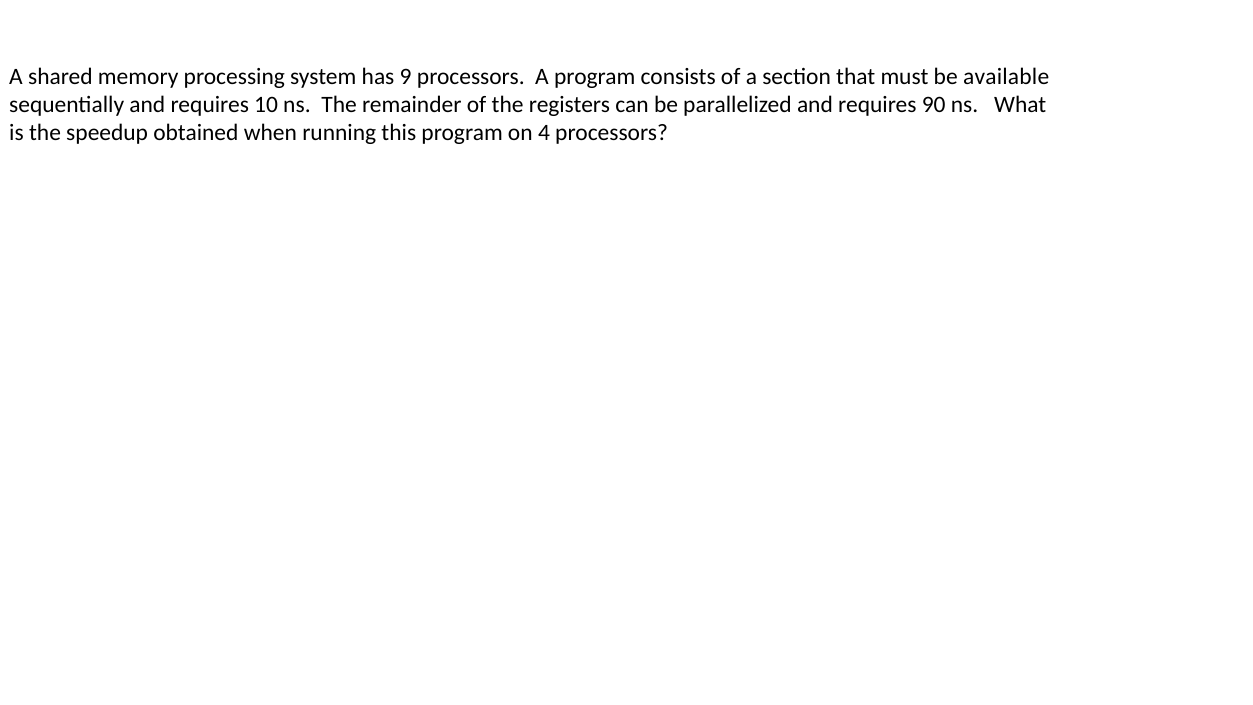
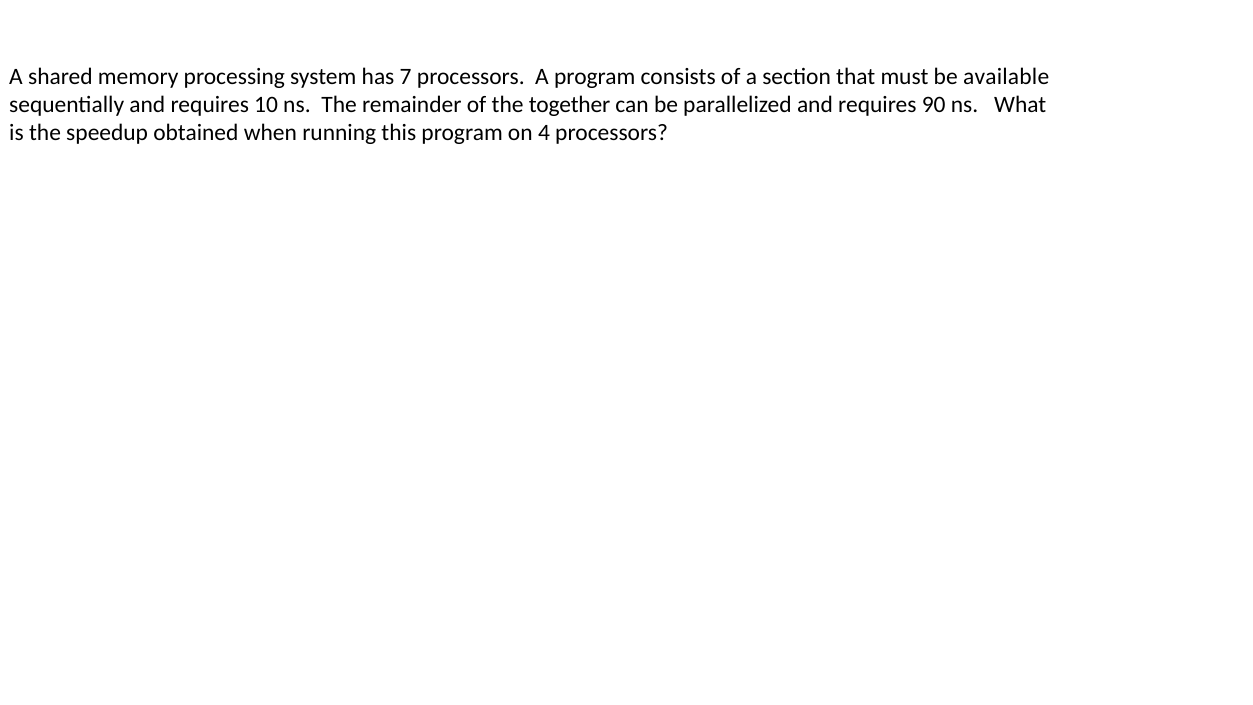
9: 9 -> 7
registers: registers -> together
